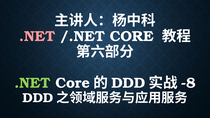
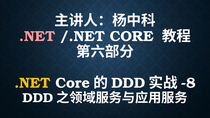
.NET at (32, 83) colour: light green -> yellow
